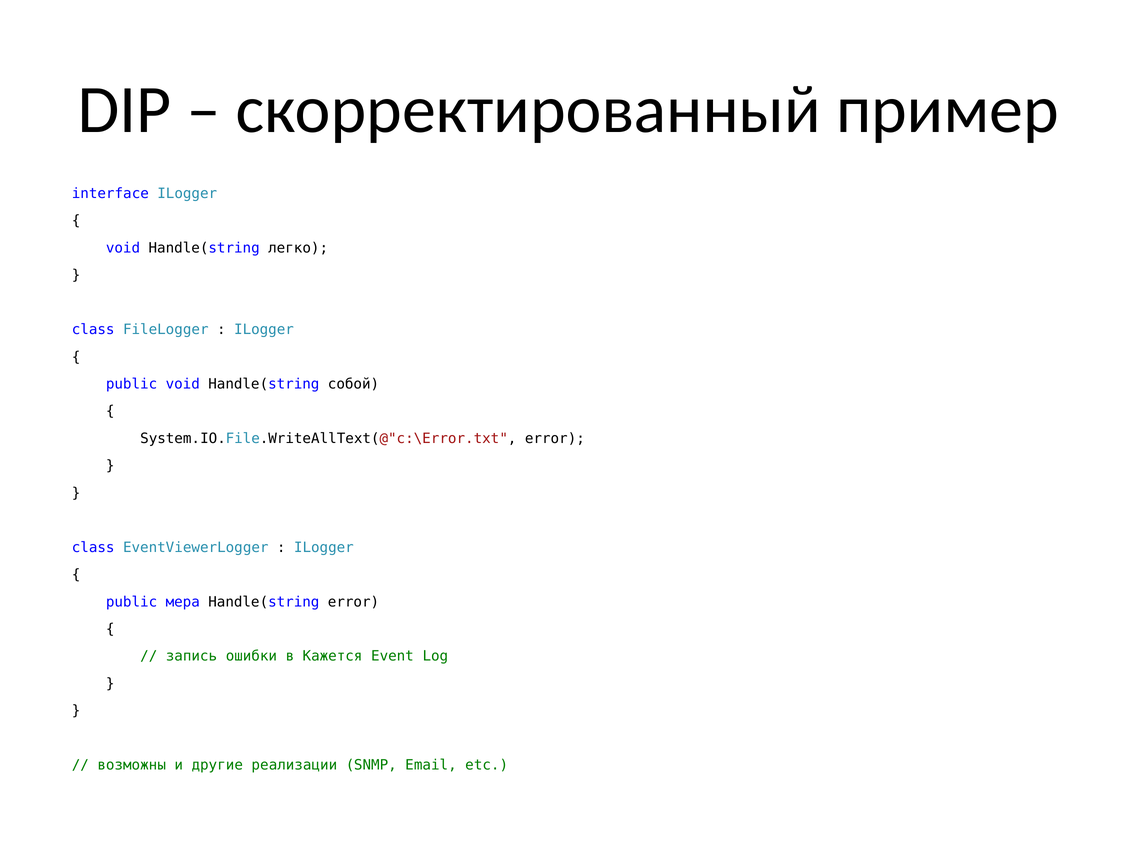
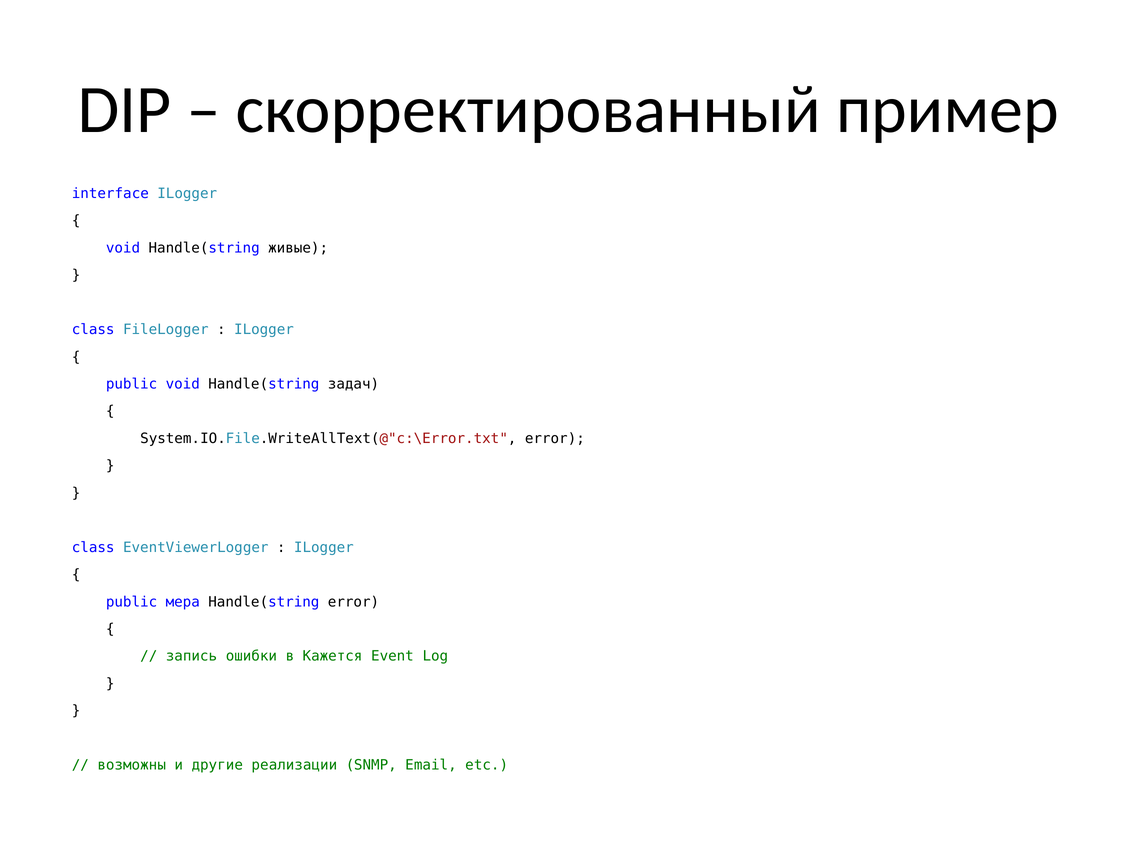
легко: легко -> живые
собой: собой -> задач
